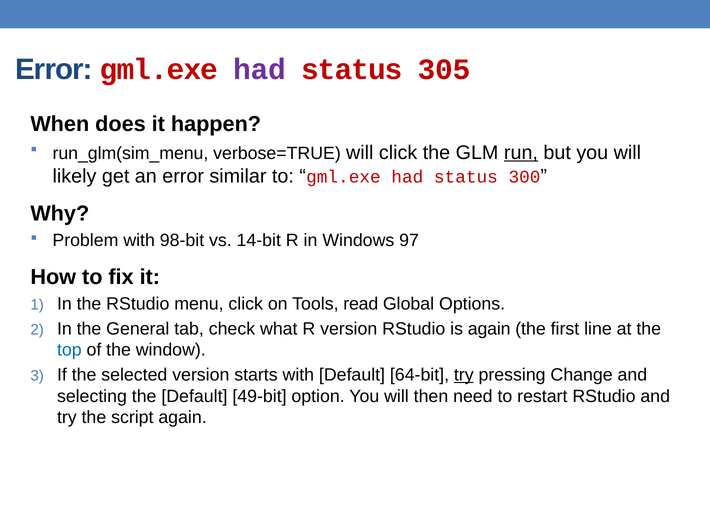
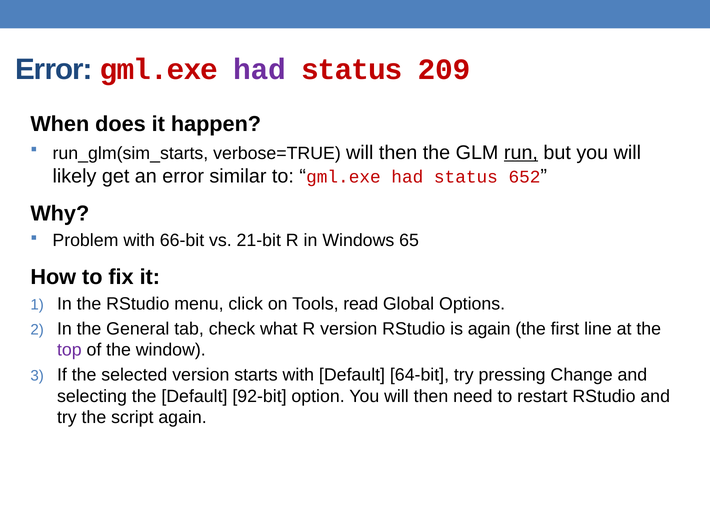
305: 305 -> 209
run_glm(sim_menu: run_glm(sim_menu -> run_glm(sim_starts
verbose=TRUE will click: click -> then
300: 300 -> 652
98-bit: 98-bit -> 66-bit
14-bit: 14-bit -> 21-bit
97: 97 -> 65
top colour: blue -> purple
try at (464, 375) underline: present -> none
49-bit: 49-bit -> 92-bit
